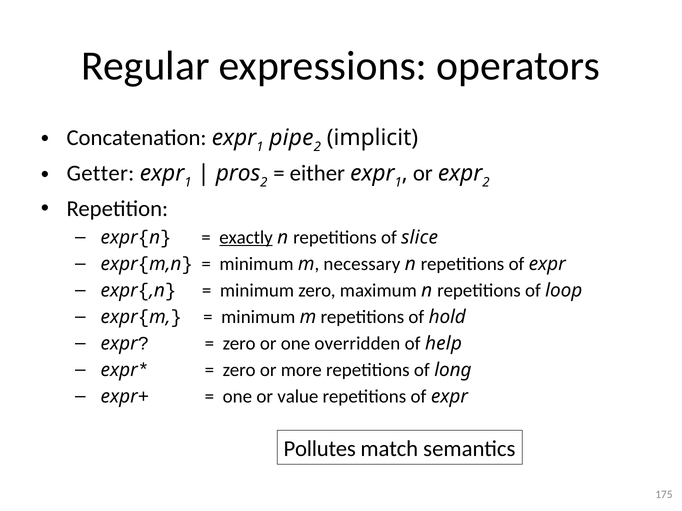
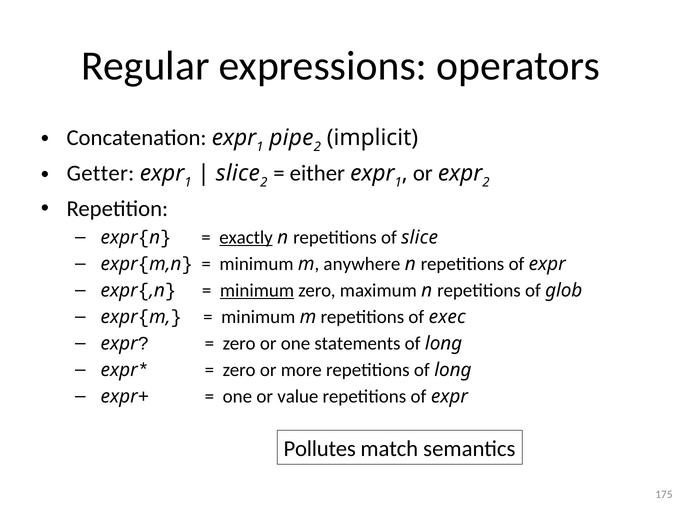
pros at (238, 174): pros -> slice
necessary: necessary -> anywhere
minimum at (257, 291) underline: none -> present
loop: loop -> glob
hold: hold -> exec
overridden: overridden -> statements
help at (443, 344): help -> long
